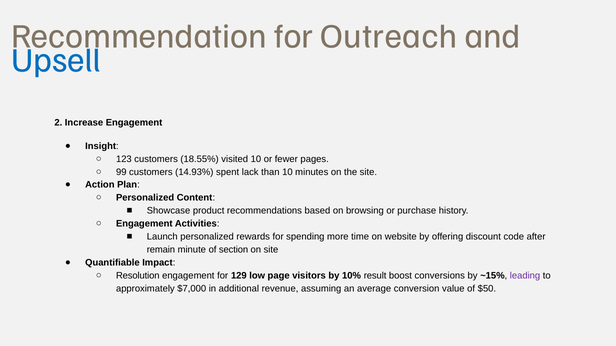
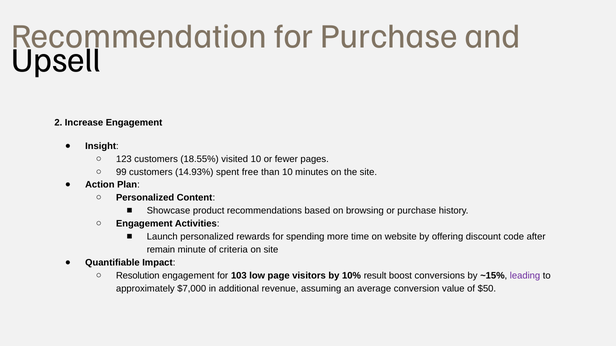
for Outreach: Outreach -> Purchase
Upsell colour: blue -> black
lack: lack -> free
section: section -> criteria
129: 129 -> 103
